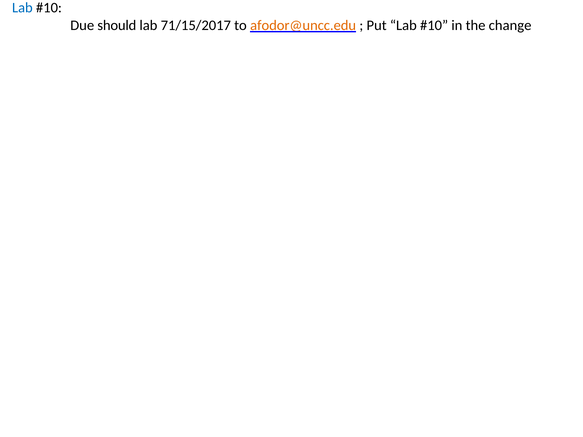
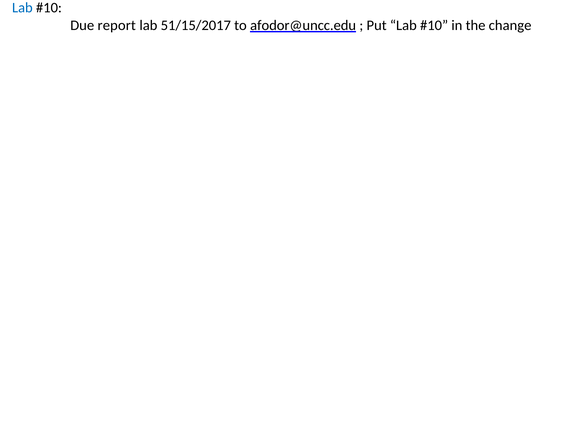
should: should -> report
71/15/2017: 71/15/2017 -> 51/15/2017
afodor@uncc.edu colour: orange -> black
